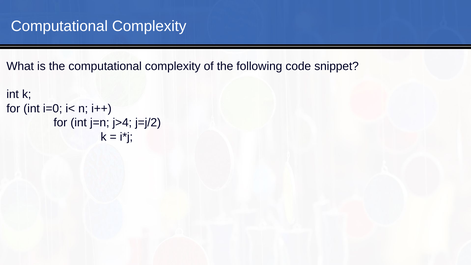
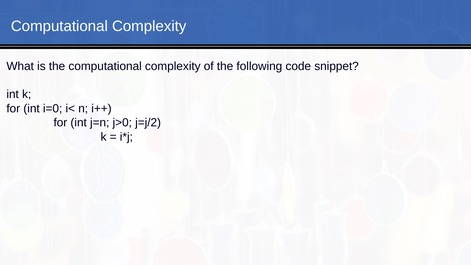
j>4: j>4 -> j>0
